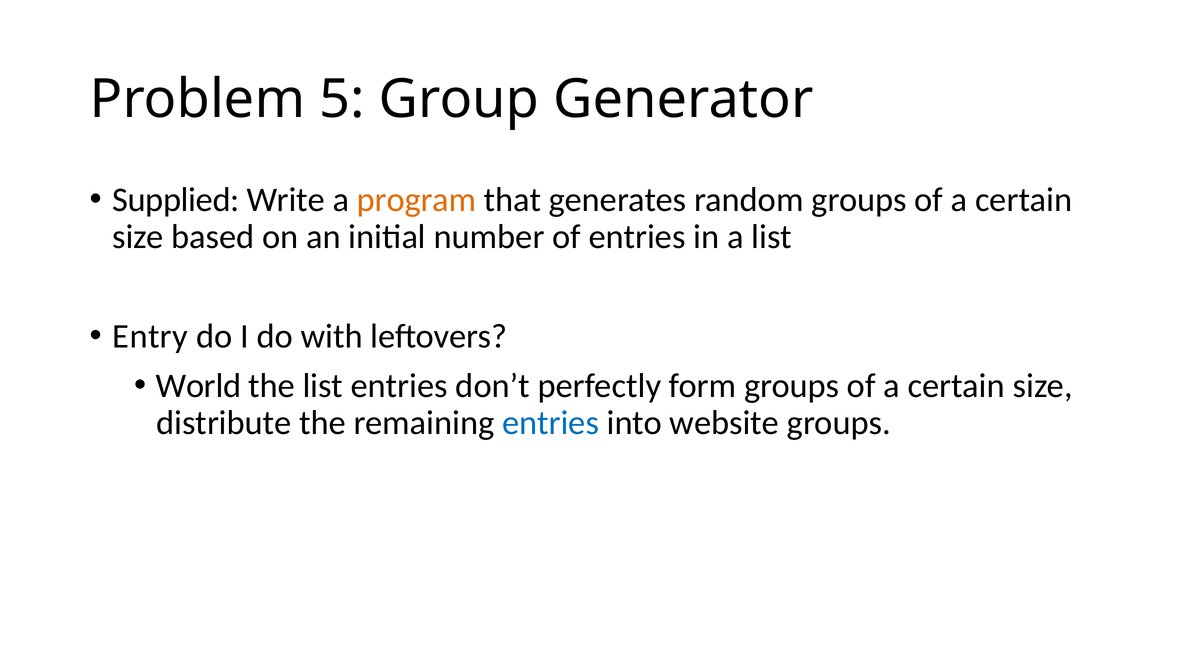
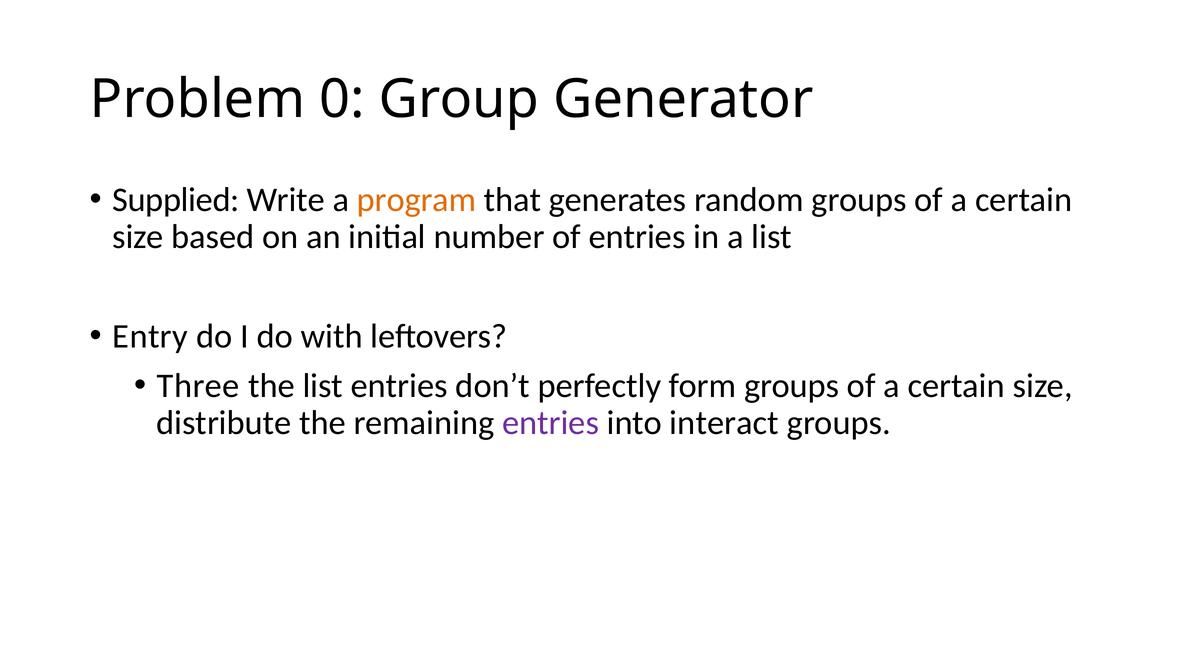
5: 5 -> 0
World: World -> Three
entries at (551, 423) colour: blue -> purple
website: website -> interact
